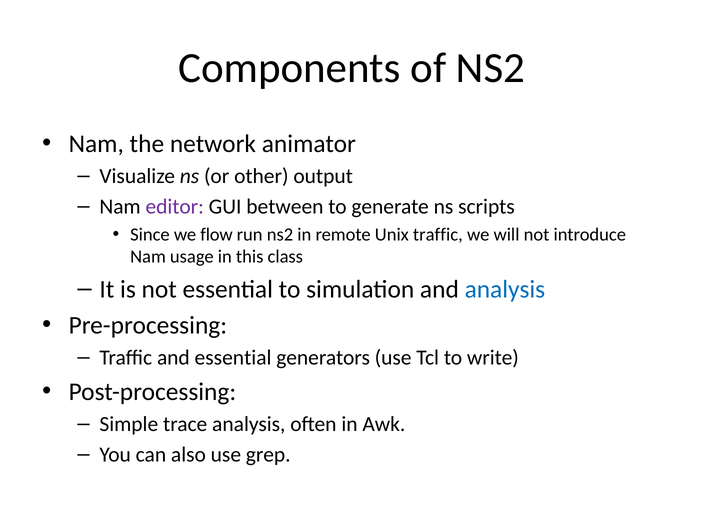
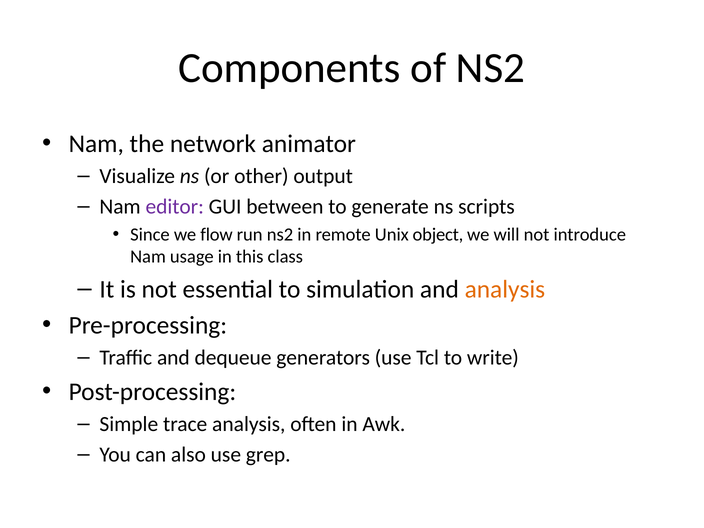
Unix traffic: traffic -> object
analysis at (505, 289) colour: blue -> orange
and essential: essential -> dequeue
